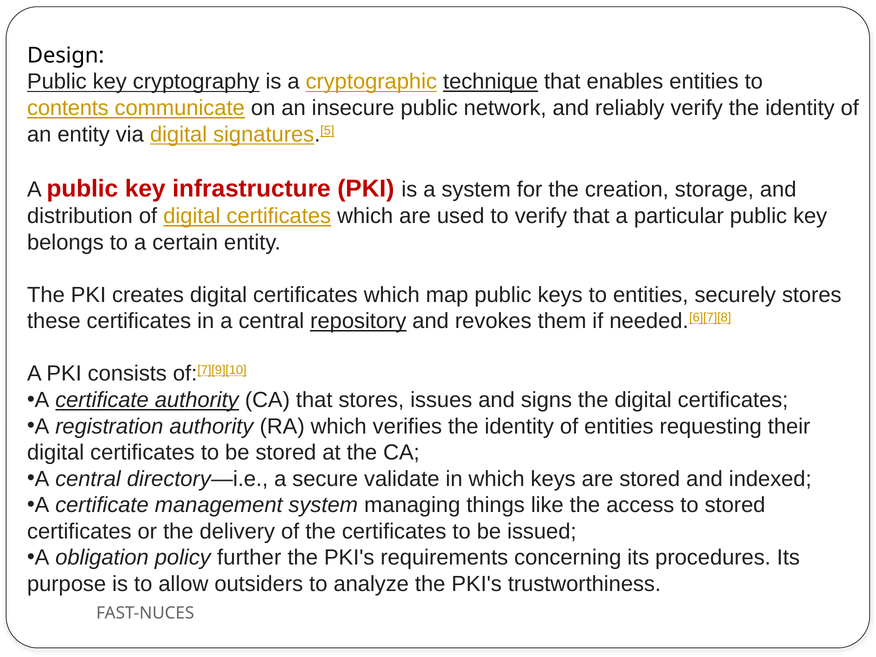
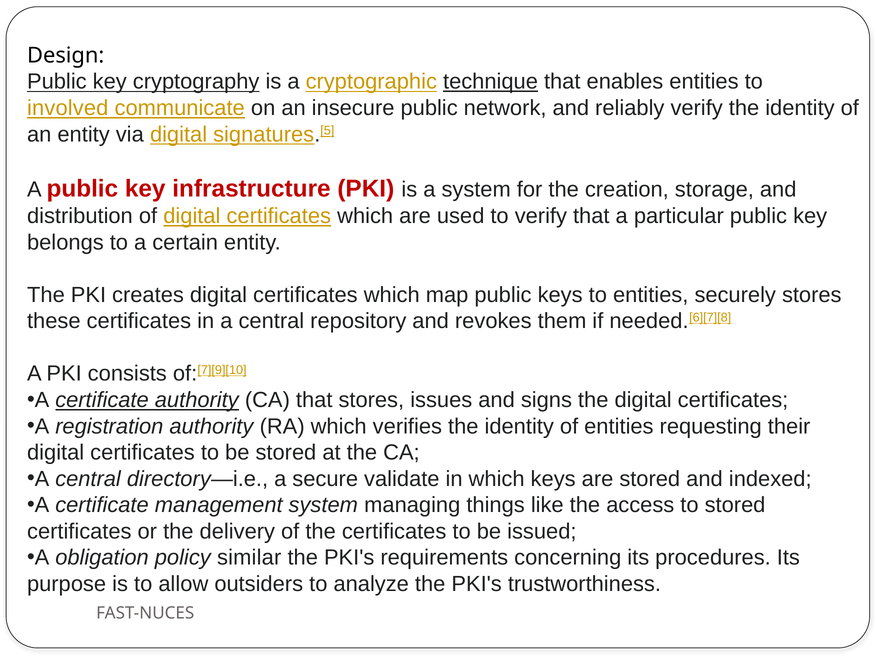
contents: contents -> involved
repository underline: present -> none
further: further -> similar
